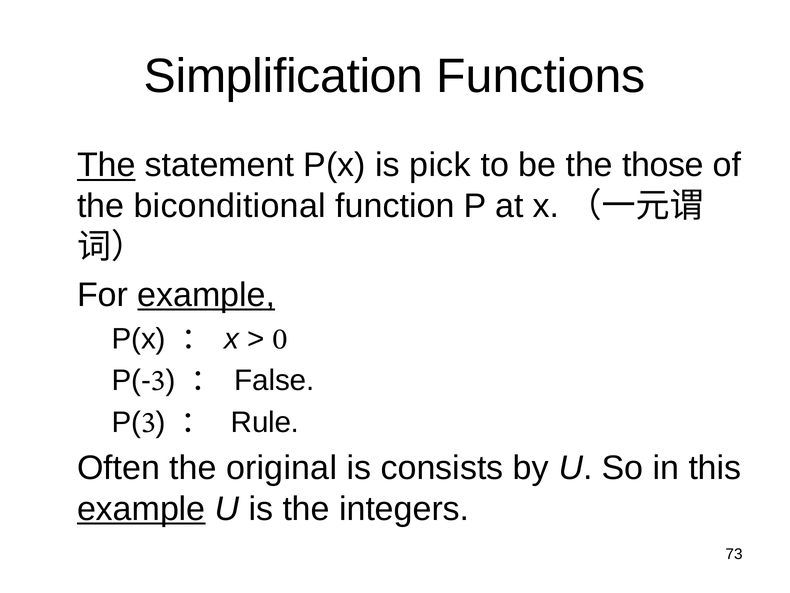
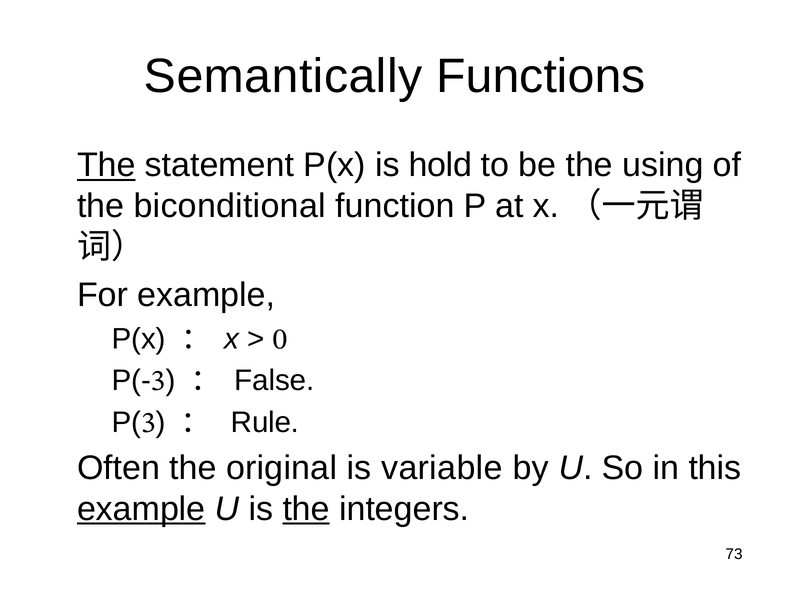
Simplification: Simplification -> Semantically
pick: pick -> hold
those: those -> using
example at (206, 295) underline: present -> none
consists: consists -> variable
the at (306, 508) underline: none -> present
